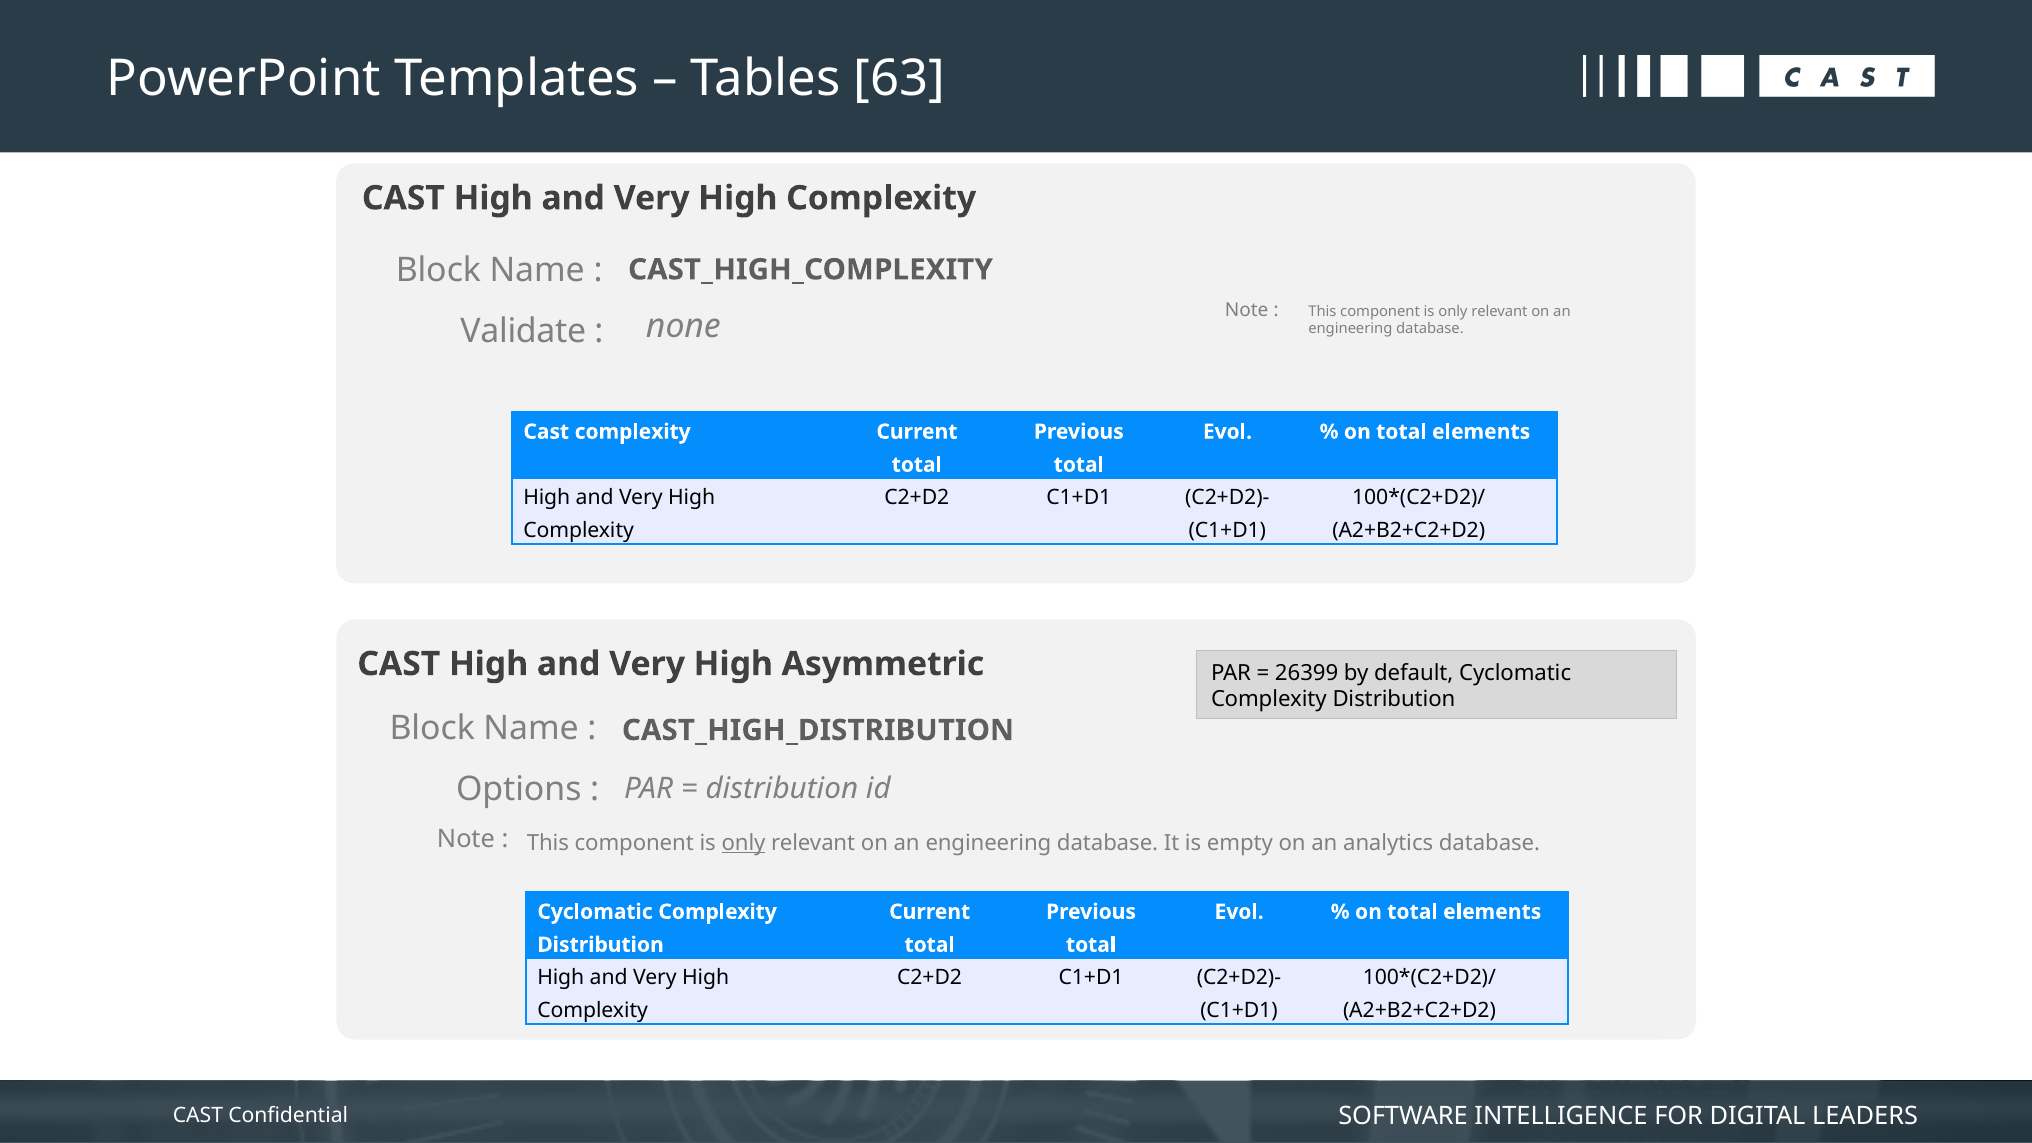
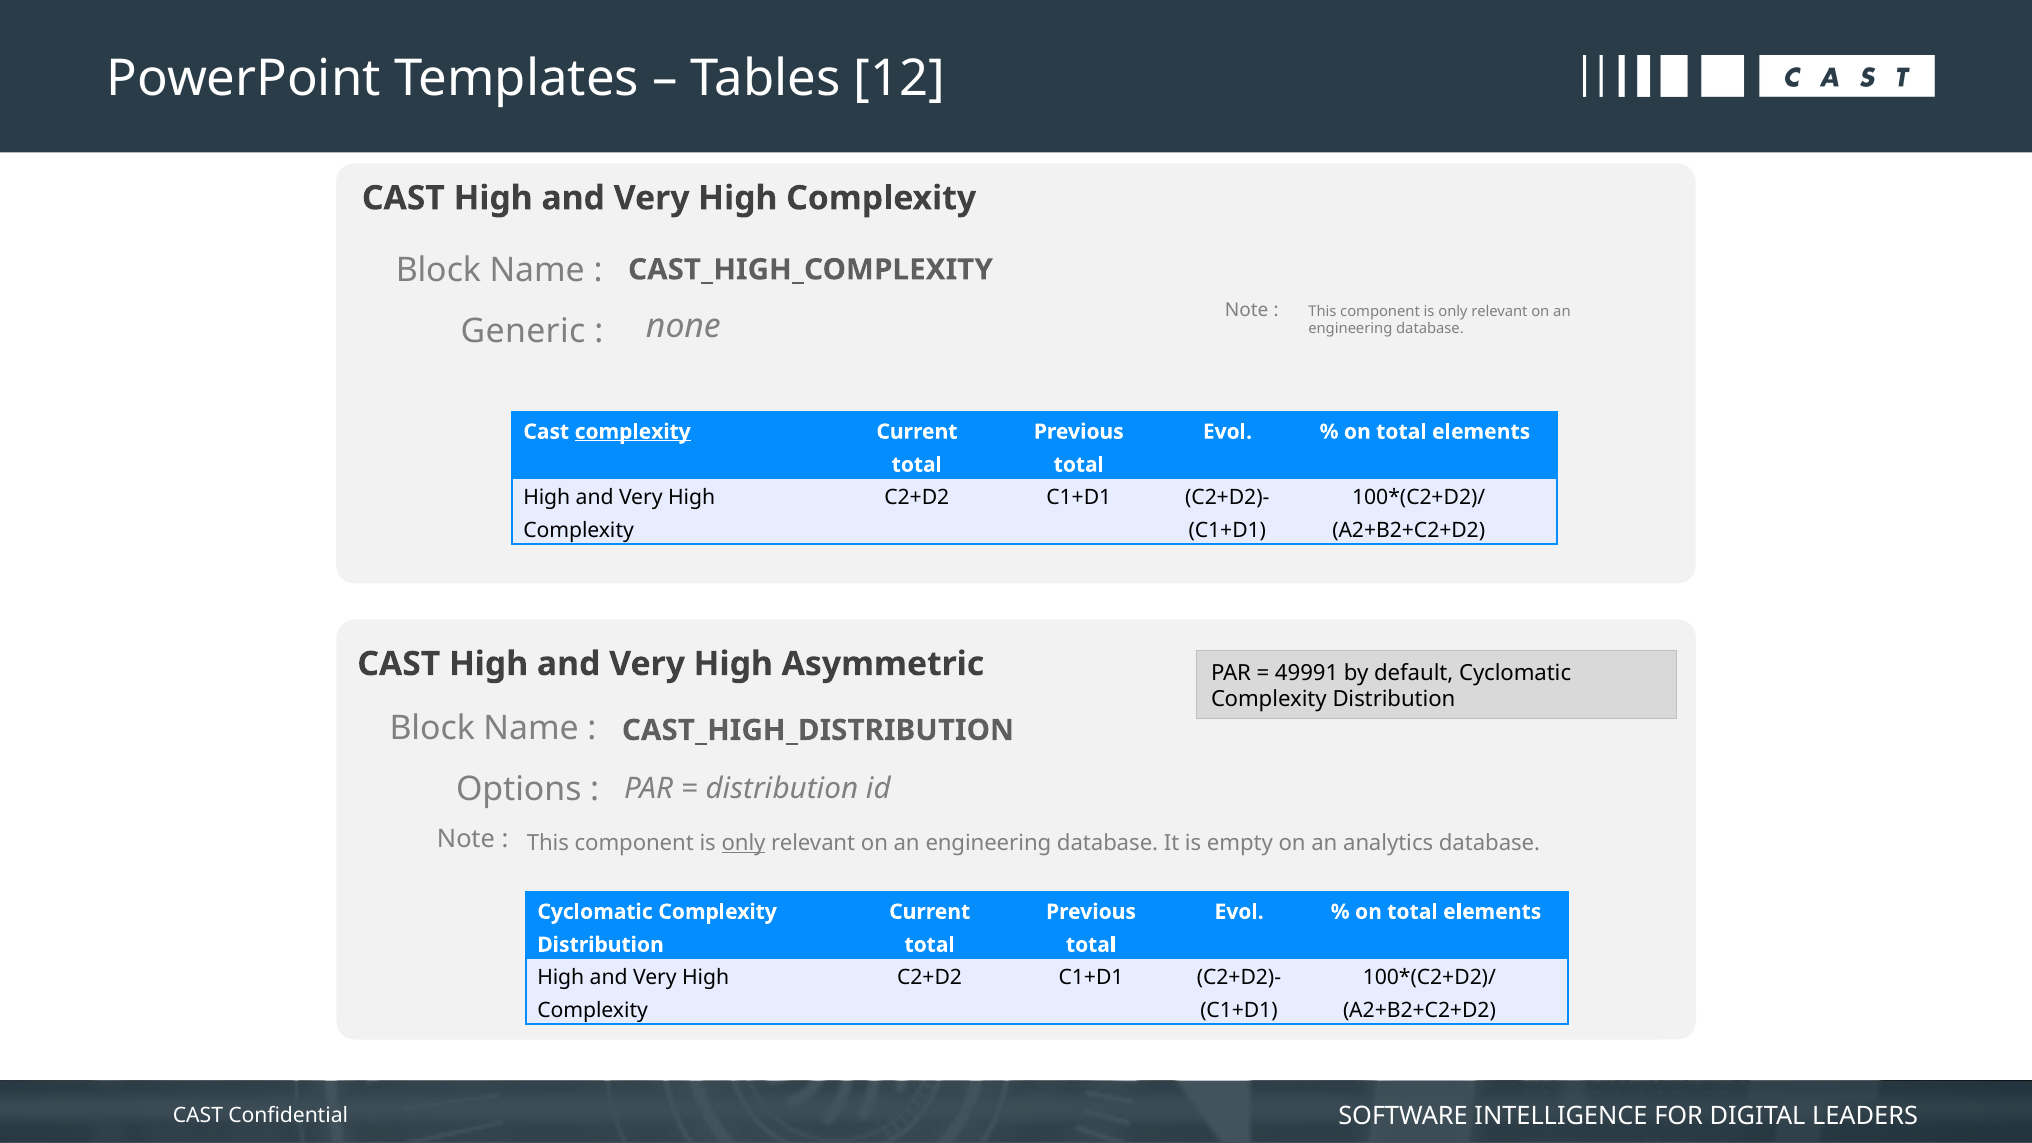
63: 63 -> 12
Validate: Validate -> Generic
complexity at (633, 432) underline: none -> present
26399: 26399 -> 49991
